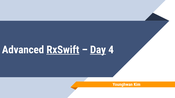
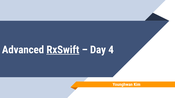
Day underline: present -> none
